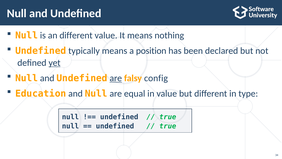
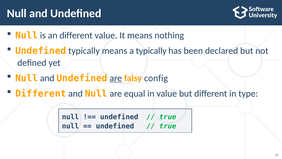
a position: position -> typically
yet underline: present -> none
Education at (41, 93): Education -> Different
